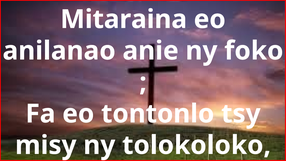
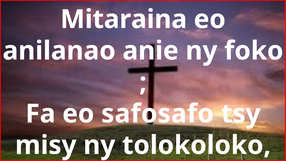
tontonlo: tontonlo -> safosafo
